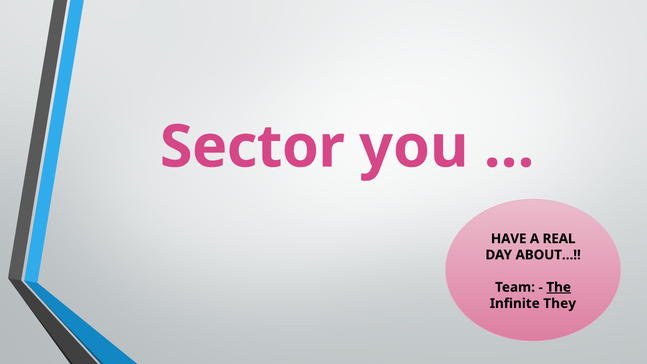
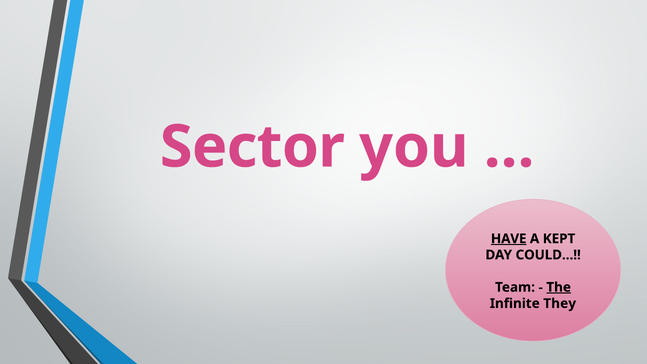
HAVE underline: none -> present
REAL: REAL -> KEPT
ABOUT…: ABOUT… -> COULD…
